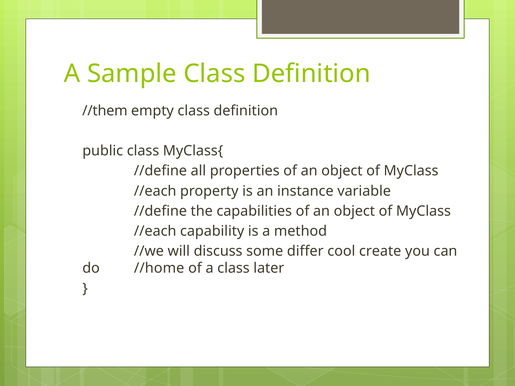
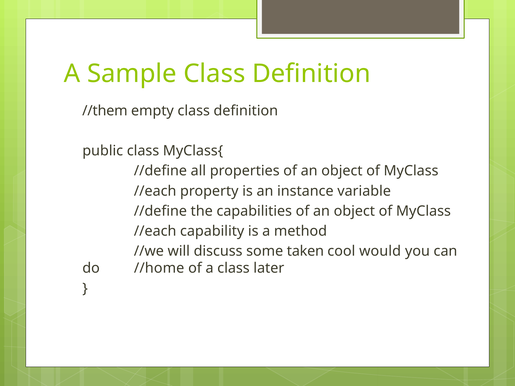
differ: differ -> taken
create: create -> would
